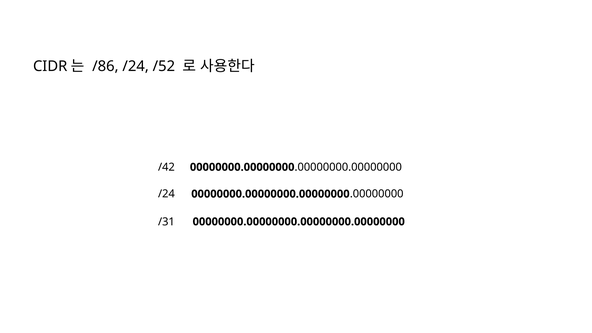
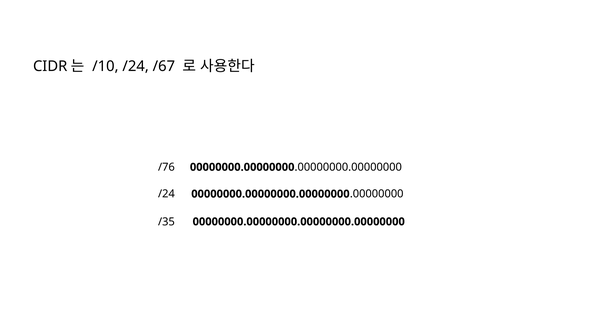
/86: /86 -> /10
/52: /52 -> /67
/42: /42 -> /76
/31: /31 -> /35
